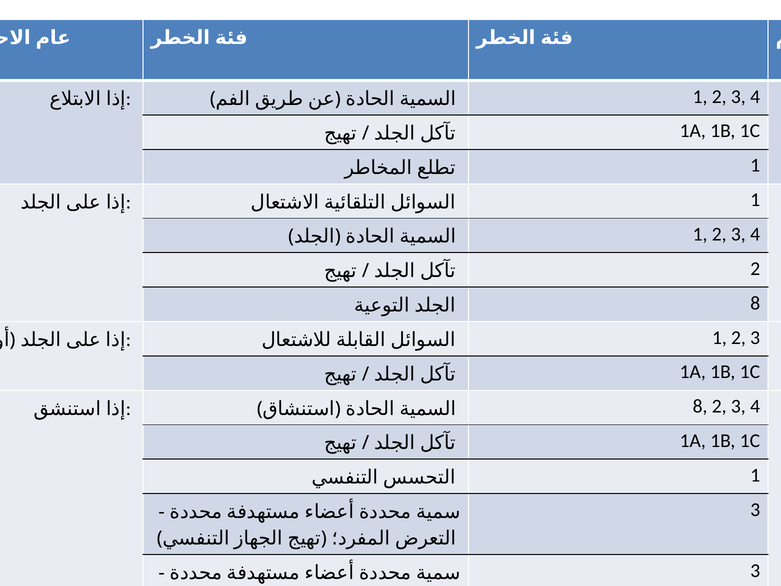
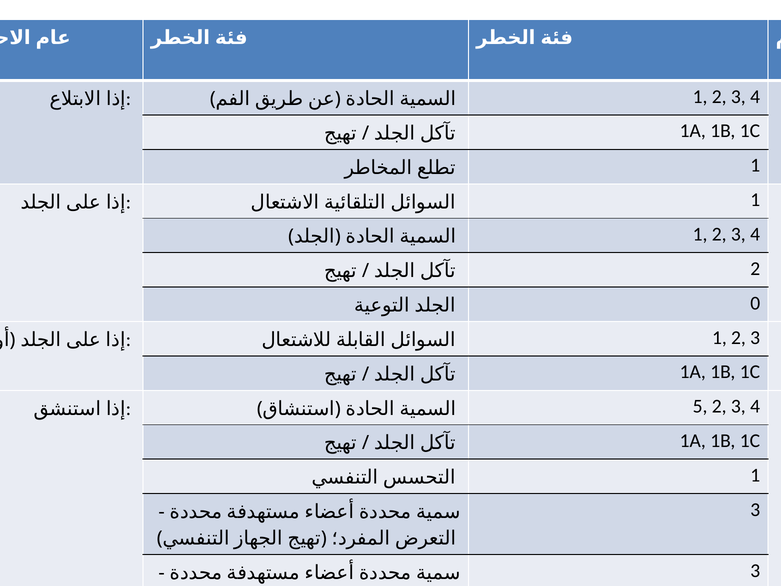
8 at (755, 303): 8 -> 0
8 at (700, 406): 8 -> 5
